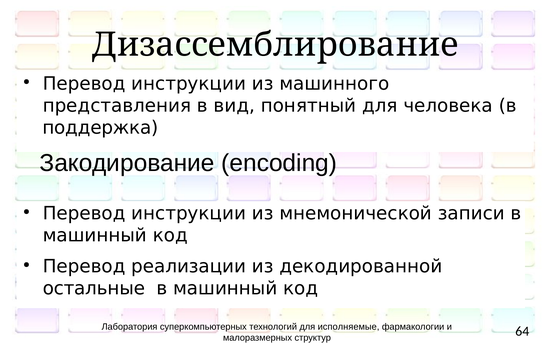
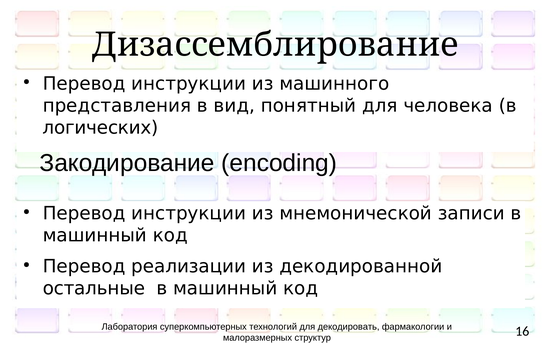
поддержка: поддержка -> логических
исполняемые: исполняемые -> декодировать
64: 64 -> 16
